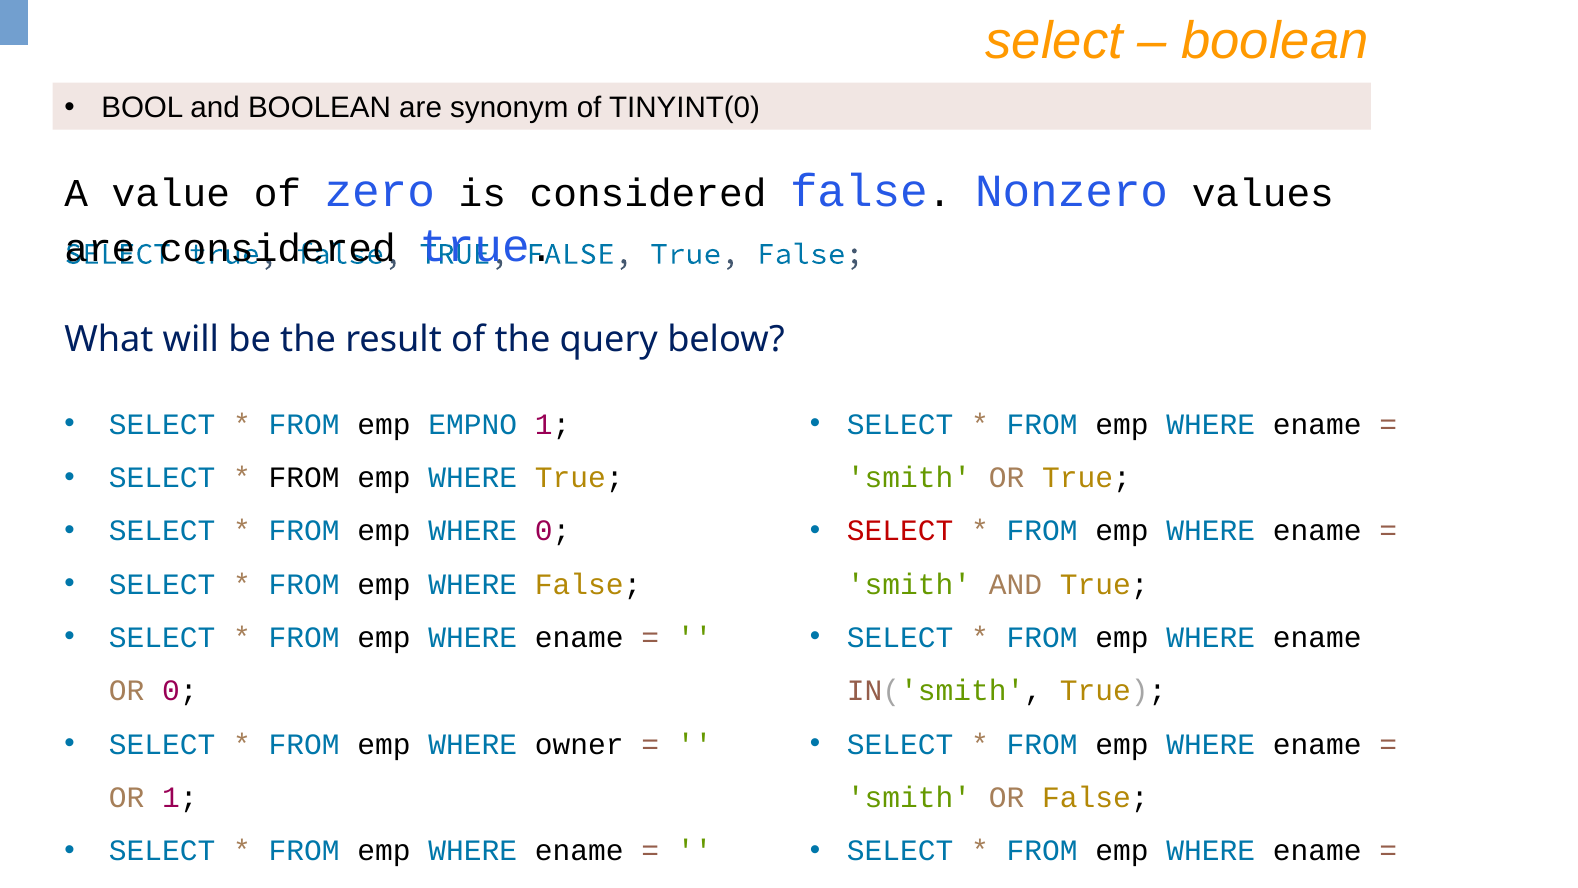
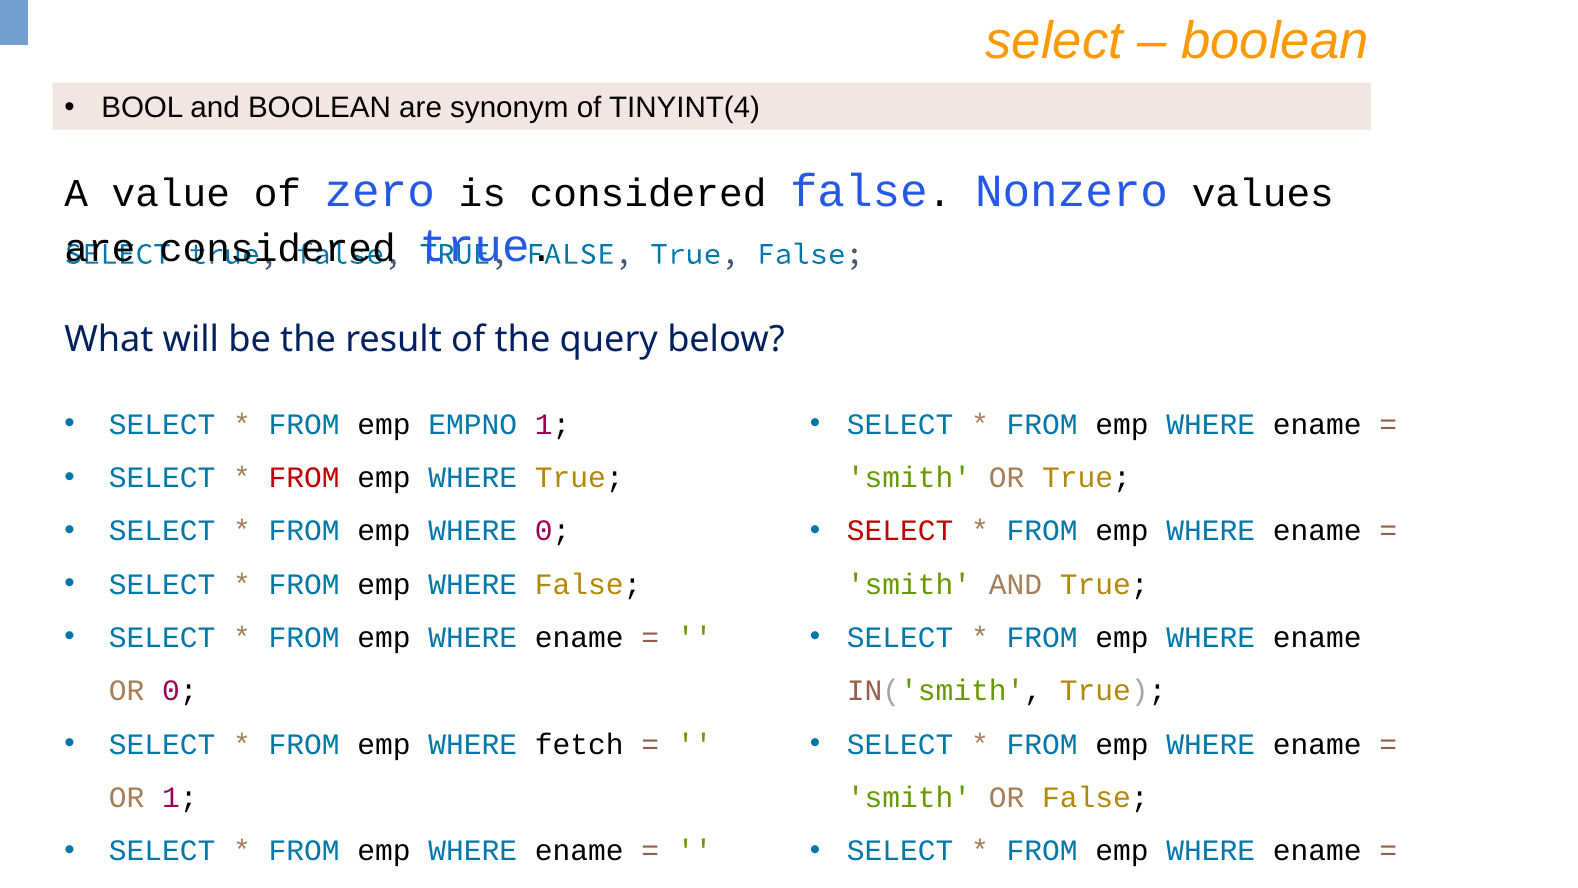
TINYINT(0: TINYINT(0 -> TINYINT(4
FROM at (304, 478) colour: black -> red
owner: owner -> fetch
